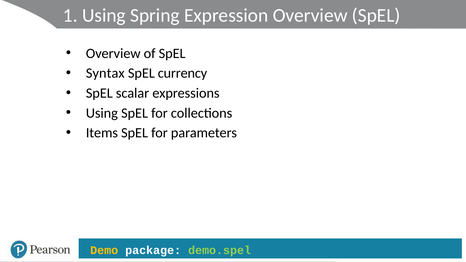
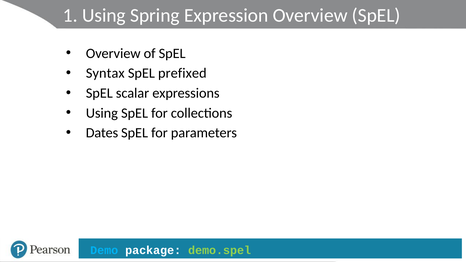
currency: currency -> prefixed
Items: Items -> Dates
Demo colour: yellow -> light blue
